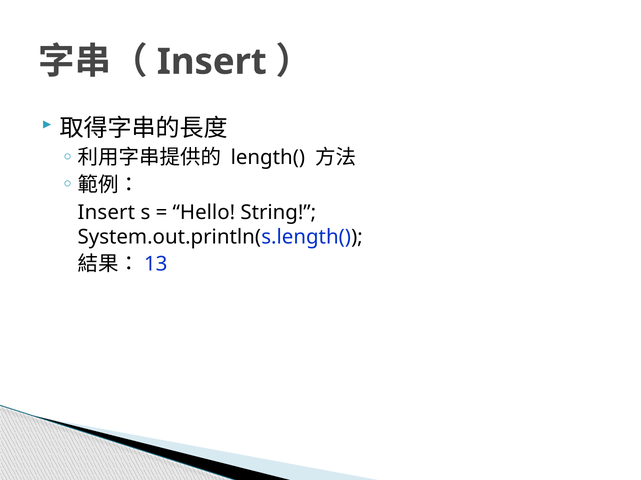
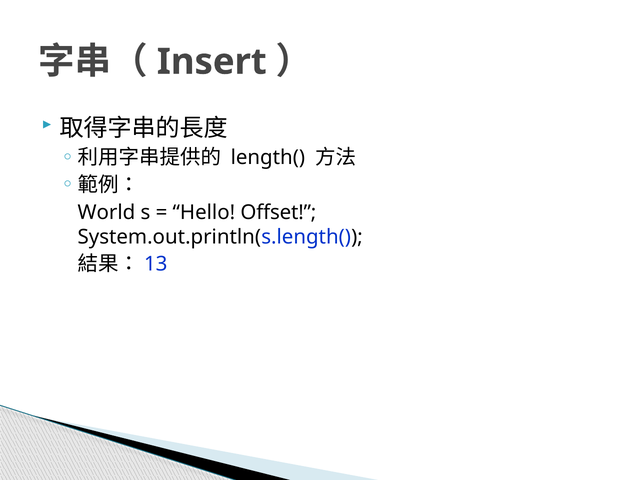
Insert at (106, 213): Insert -> World
String: String -> Offset
